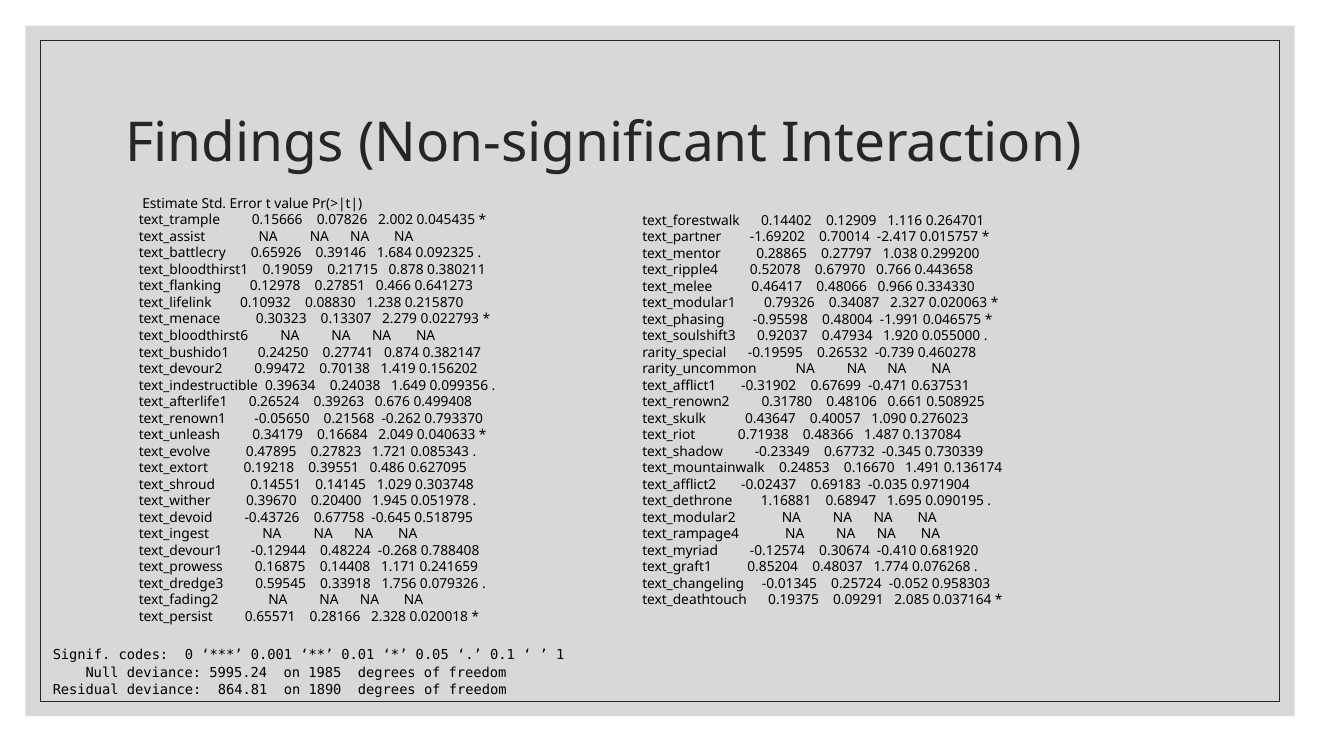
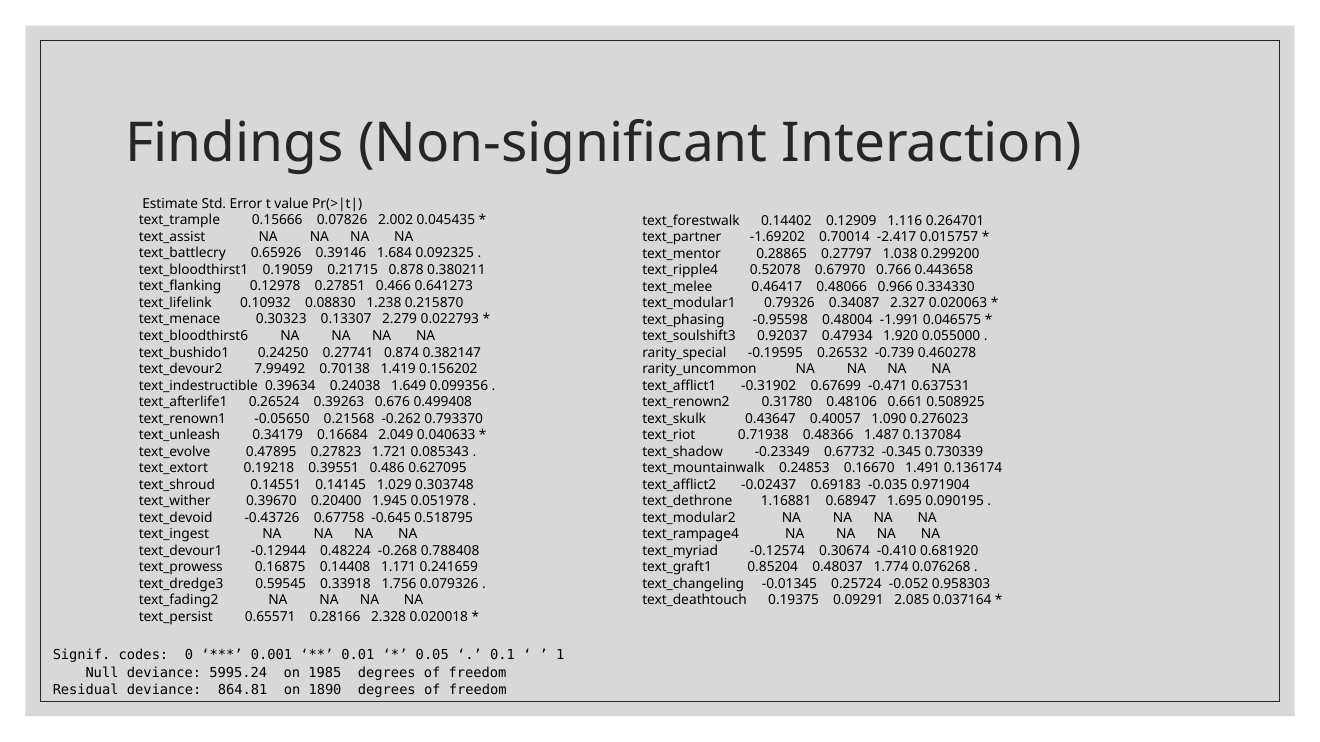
0.99472: 0.99472 -> 7.99492
